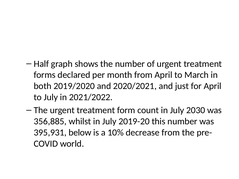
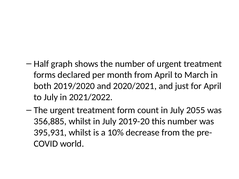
2030: 2030 -> 2055
395,931 below: below -> whilst
